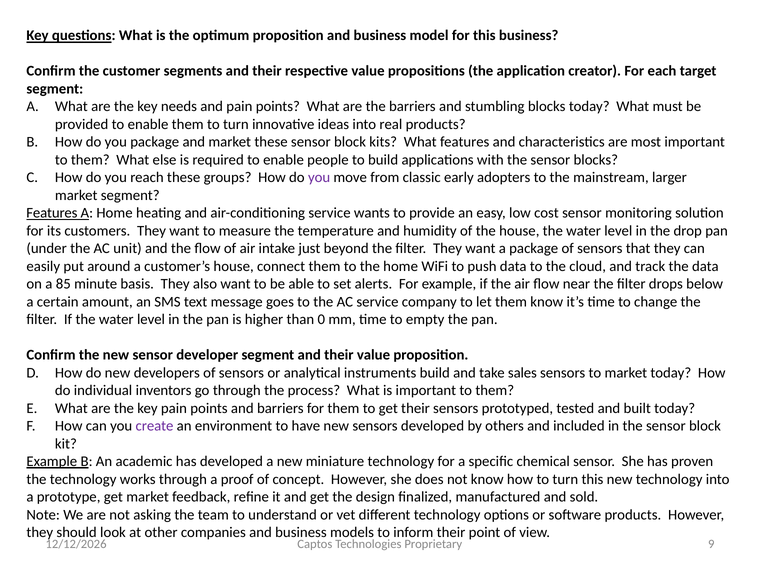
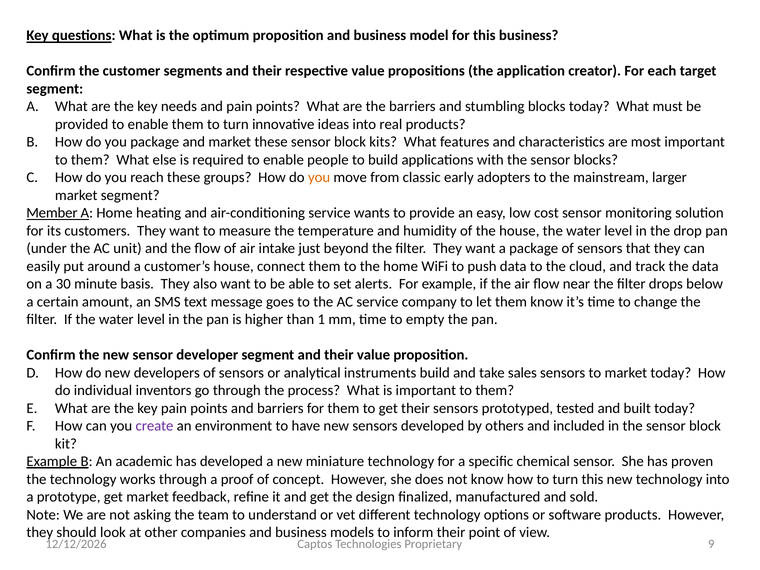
you at (319, 178) colour: purple -> orange
Features at (52, 213): Features -> Member
85: 85 -> 30
0: 0 -> 1
